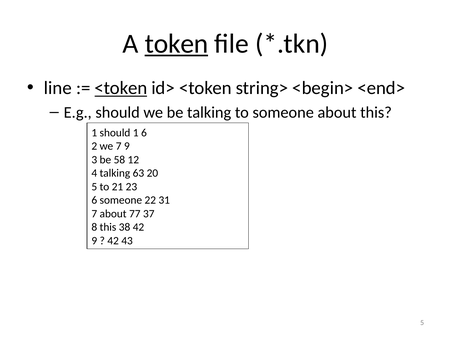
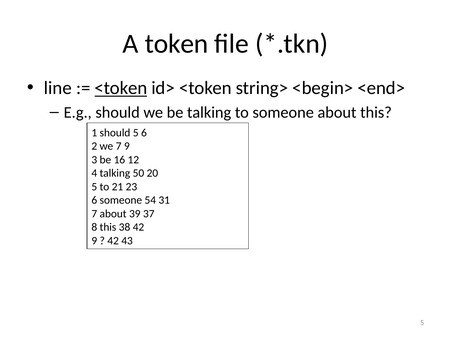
token underline: present -> none
should 1: 1 -> 5
58: 58 -> 16
63: 63 -> 50
22: 22 -> 54
77: 77 -> 39
